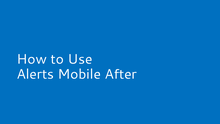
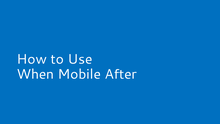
Alerts: Alerts -> When
